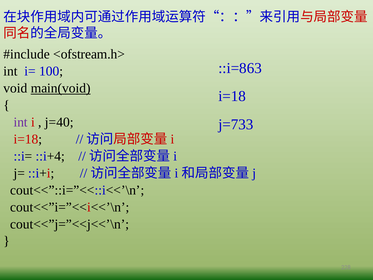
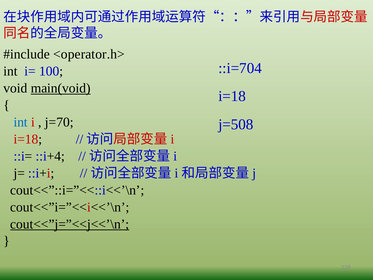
<ofstream.h>: <ofstream.h> -> <operator.h>
::i=863: ::i=863 -> ::i=704
int at (21, 122) colour: purple -> blue
j=40: j=40 -> j=70
j=733: j=733 -> j=508
cout<<”j=”<<j<<’\n underline: none -> present
